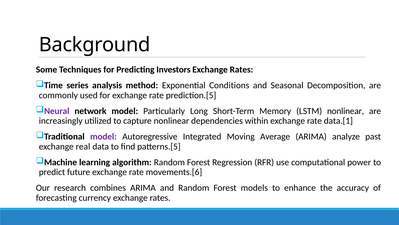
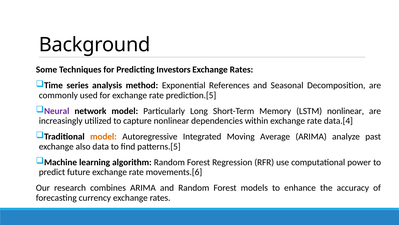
Conditions: Conditions -> References
data.[1: data.[1 -> data.[4
model at (103, 136) colour: purple -> orange
real: real -> also
